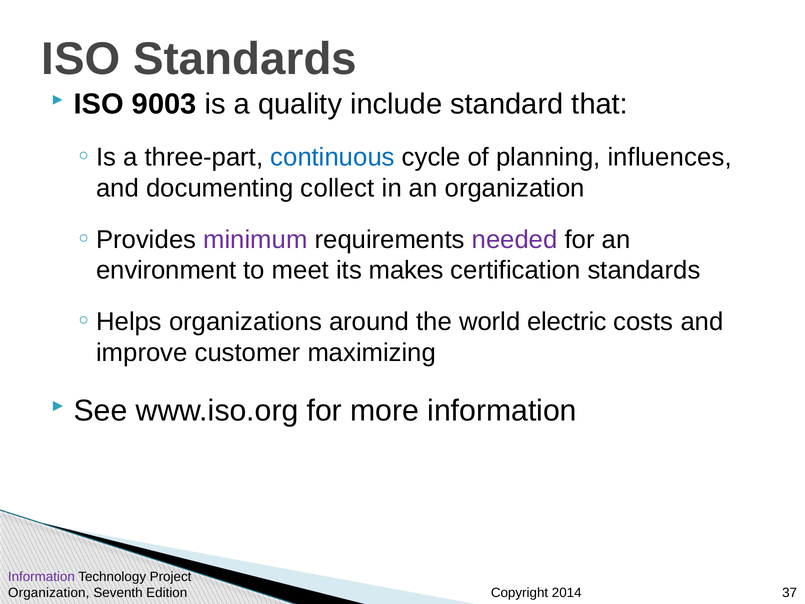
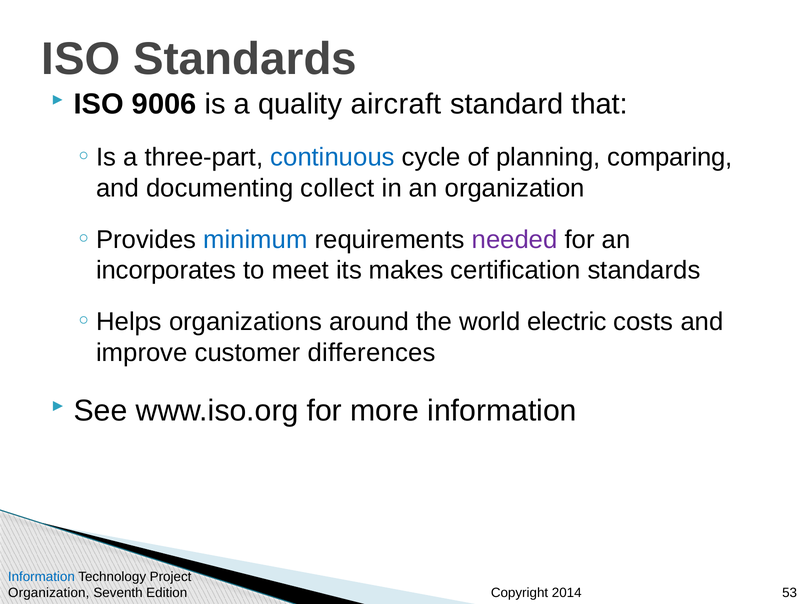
9003: 9003 -> 9006
include: include -> aircraft
influences: influences -> comparing
minimum colour: purple -> blue
environment: environment -> incorporates
maximizing: maximizing -> differences
Information at (41, 577) colour: purple -> blue
37: 37 -> 53
